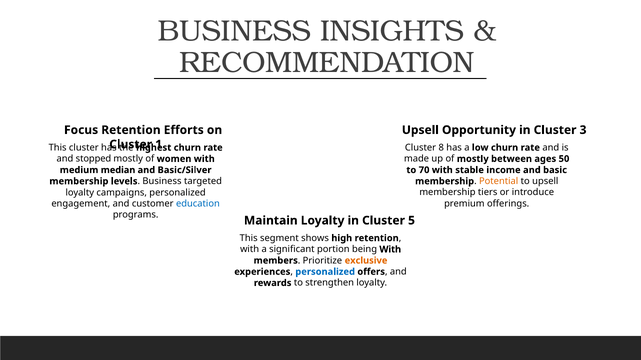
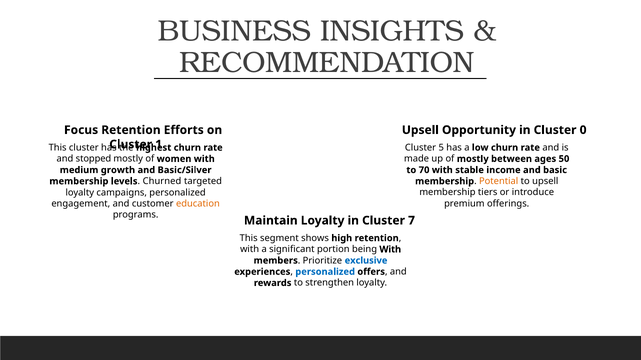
3: 3 -> 0
8: 8 -> 5
median: median -> growth
levels Business: Business -> Churned
education colour: blue -> orange
5: 5 -> 7
exclusive colour: orange -> blue
